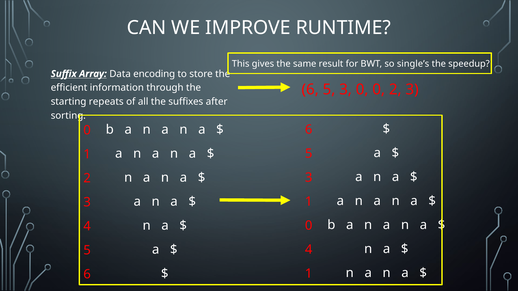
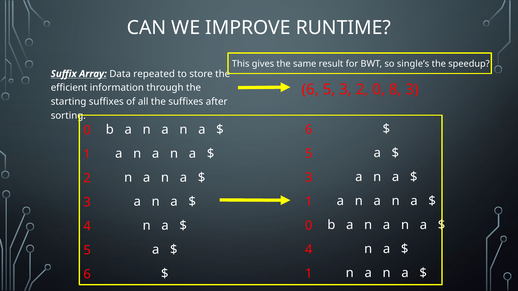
encoding: encoding -> repeated
3 0: 0 -> 2
0 2: 2 -> 8
starting repeats: repeats -> suffixes
